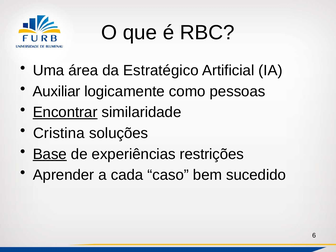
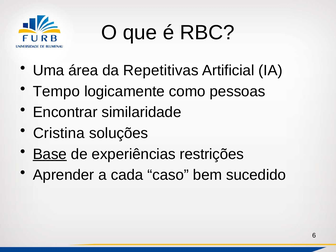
Estratégico: Estratégico -> Repetitivas
Auxiliar: Auxiliar -> Tempo
Encontrar underline: present -> none
